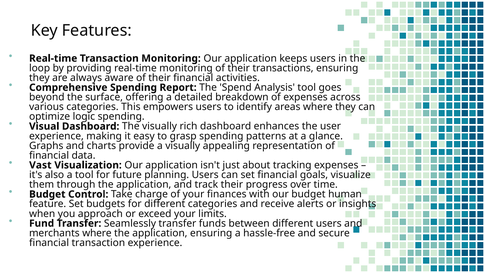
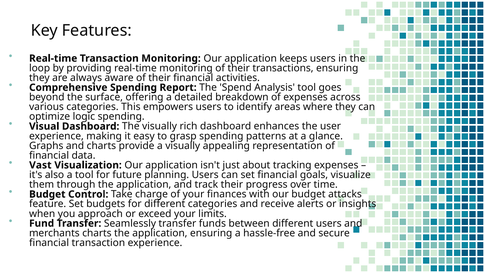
human: human -> attacks
merchants where: where -> charts
